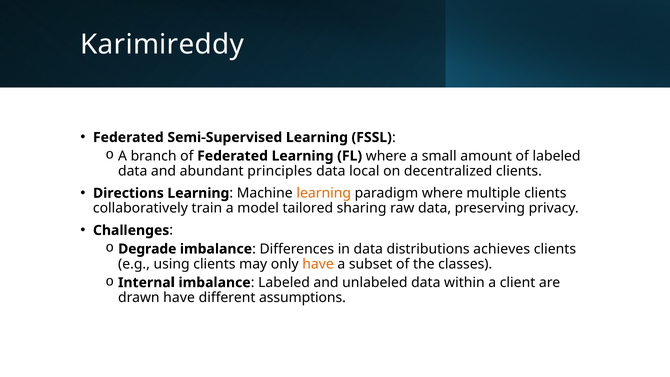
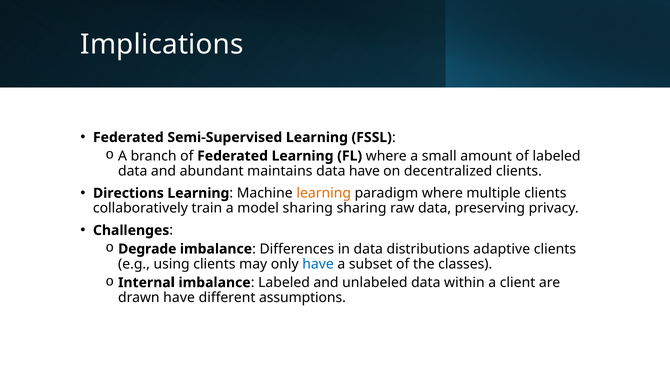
Karimireddy: Karimireddy -> Implications
principles: principles -> maintains
data local: local -> have
model tailored: tailored -> sharing
achieves: achieves -> adaptive
have at (318, 264) colour: orange -> blue
